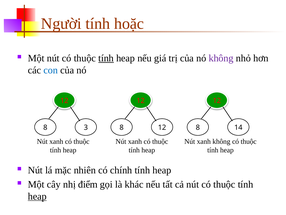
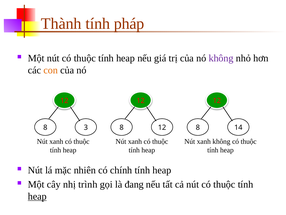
Người: Người -> Thành
hoặc: hoặc -> pháp
tính at (106, 58) underline: present -> none
con colour: blue -> orange
điểm: điểm -> trình
khác: khác -> đang
